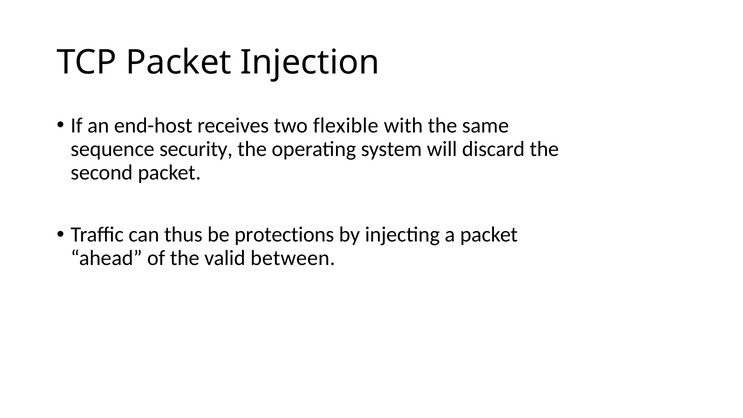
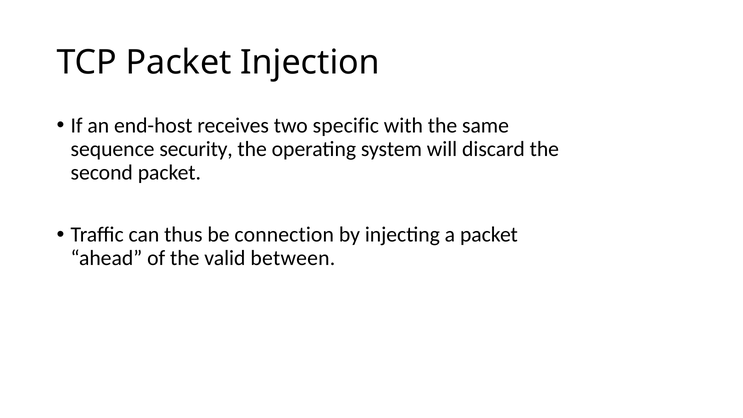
flexible: flexible -> specific
protections: protections -> connection
